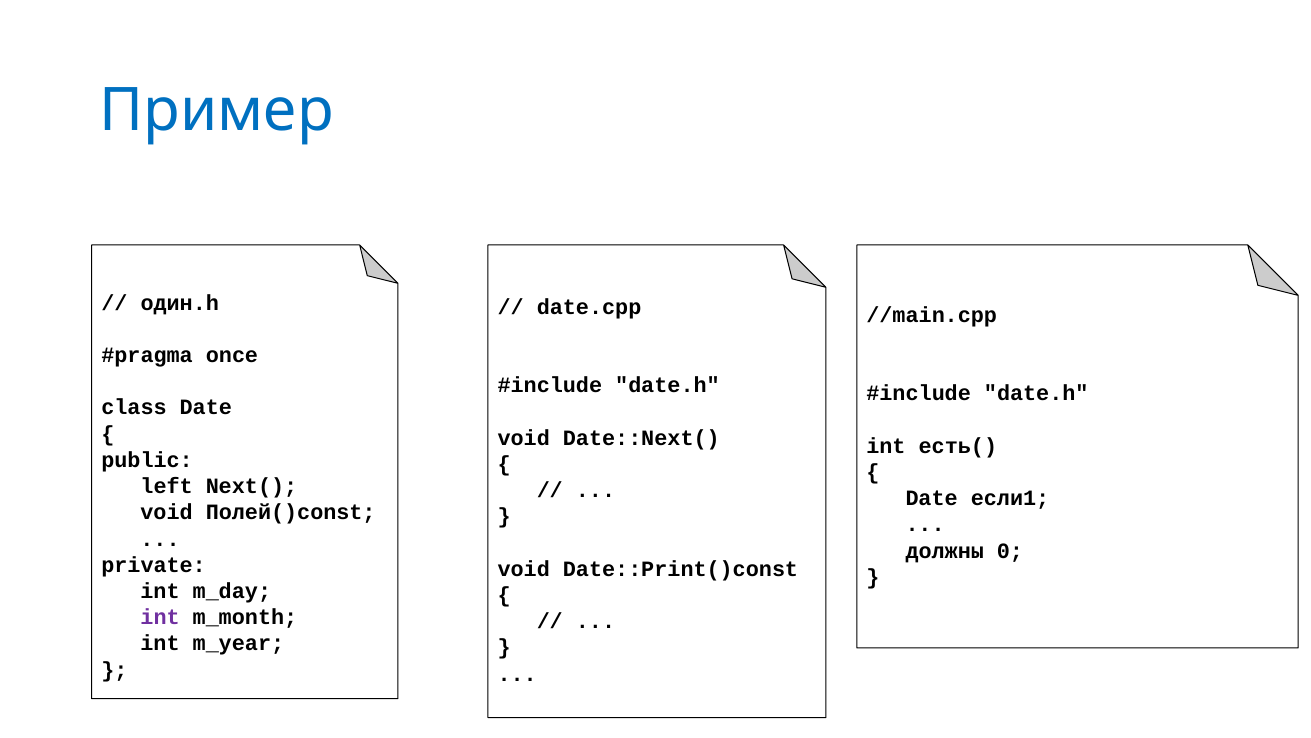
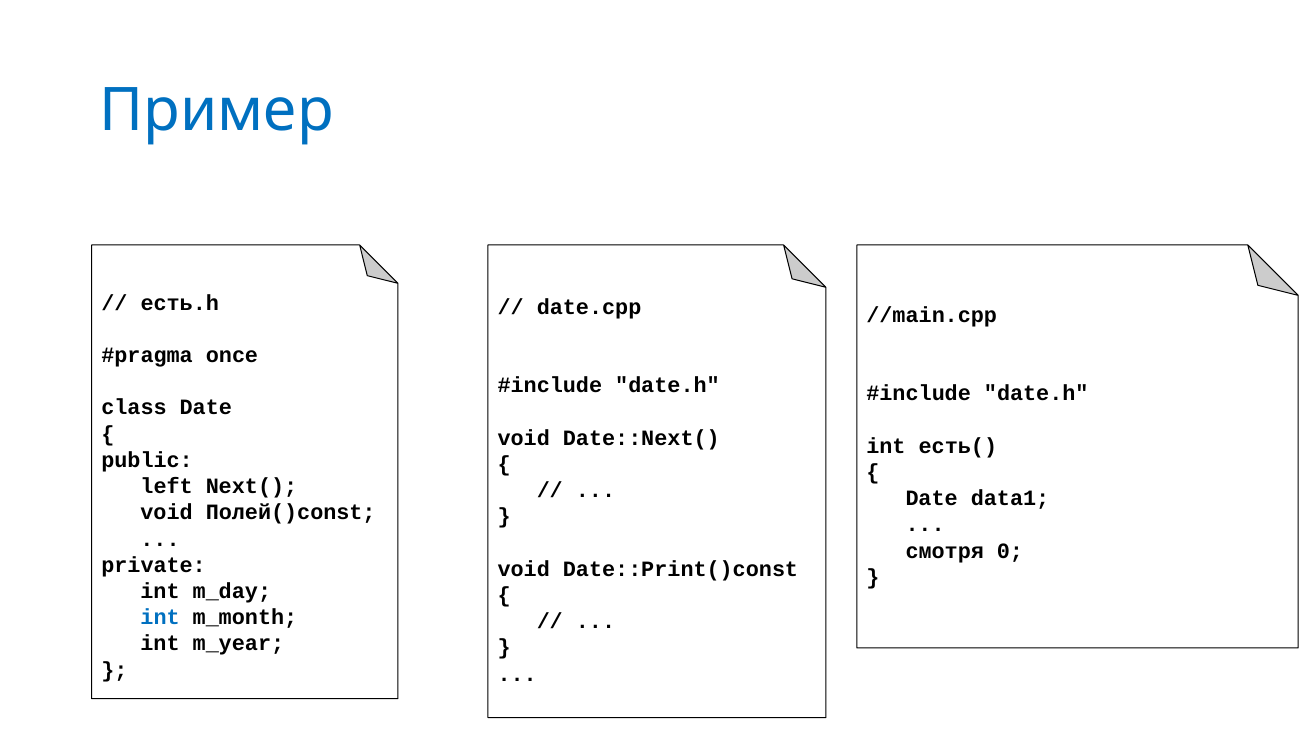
один.h: один.h -> есть.h
если1: если1 -> data1
должны: должны -> смотря
int at (160, 617) colour: purple -> blue
